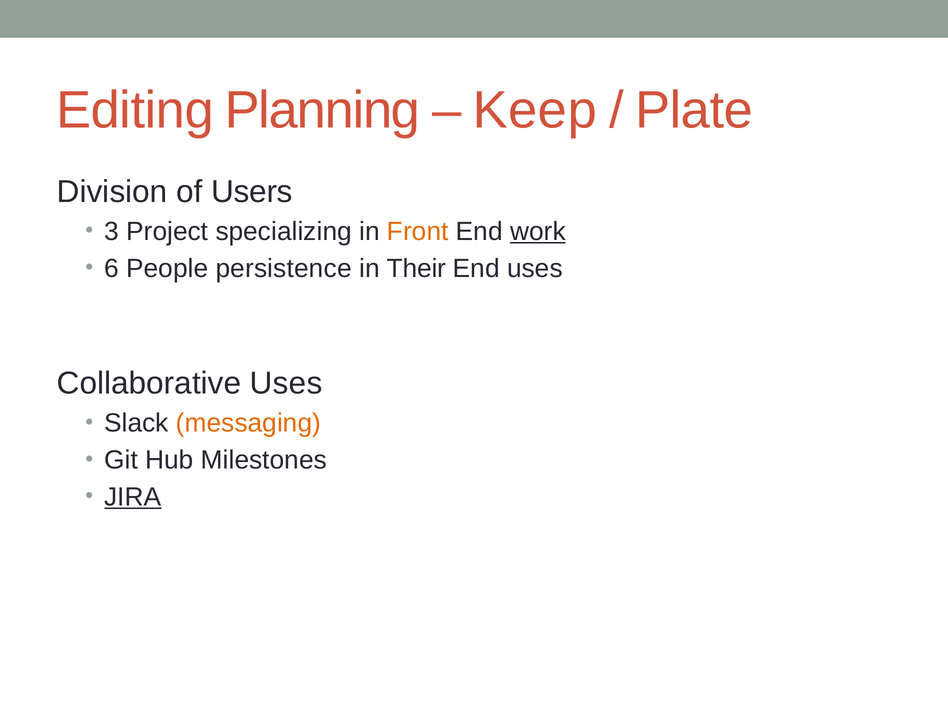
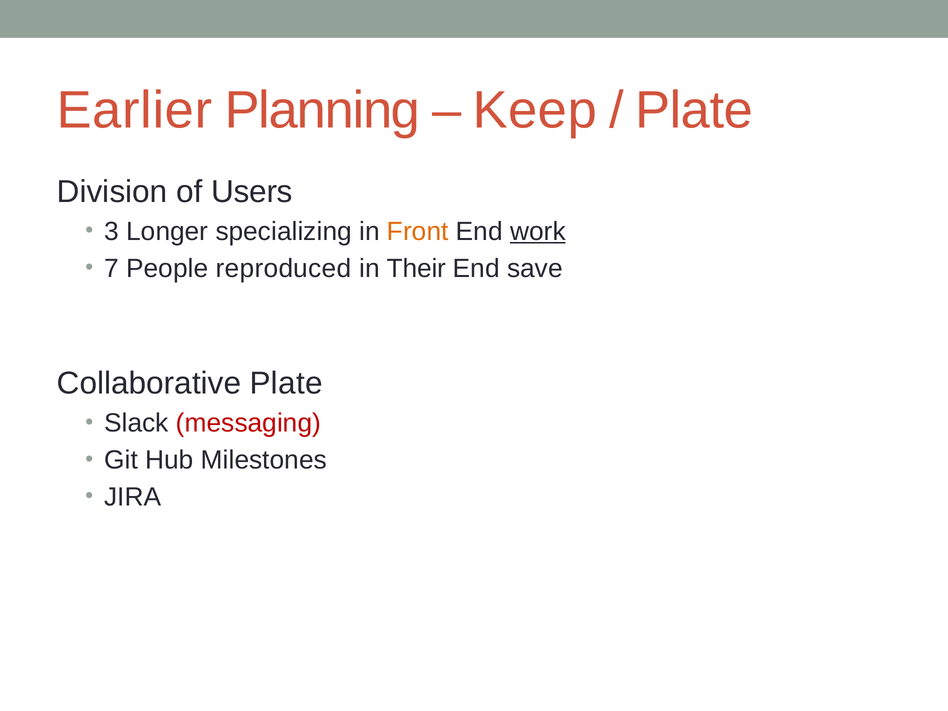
Editing: Editing -> Earlier
Project: Project -> Longer
6: 6 -> 7
persistence: persistence -> reproduced
End uses: uses -> save
Collaborative Uses: Uses -> Plate
messaging colour: orange -> red
JIRA underline: present -> none
